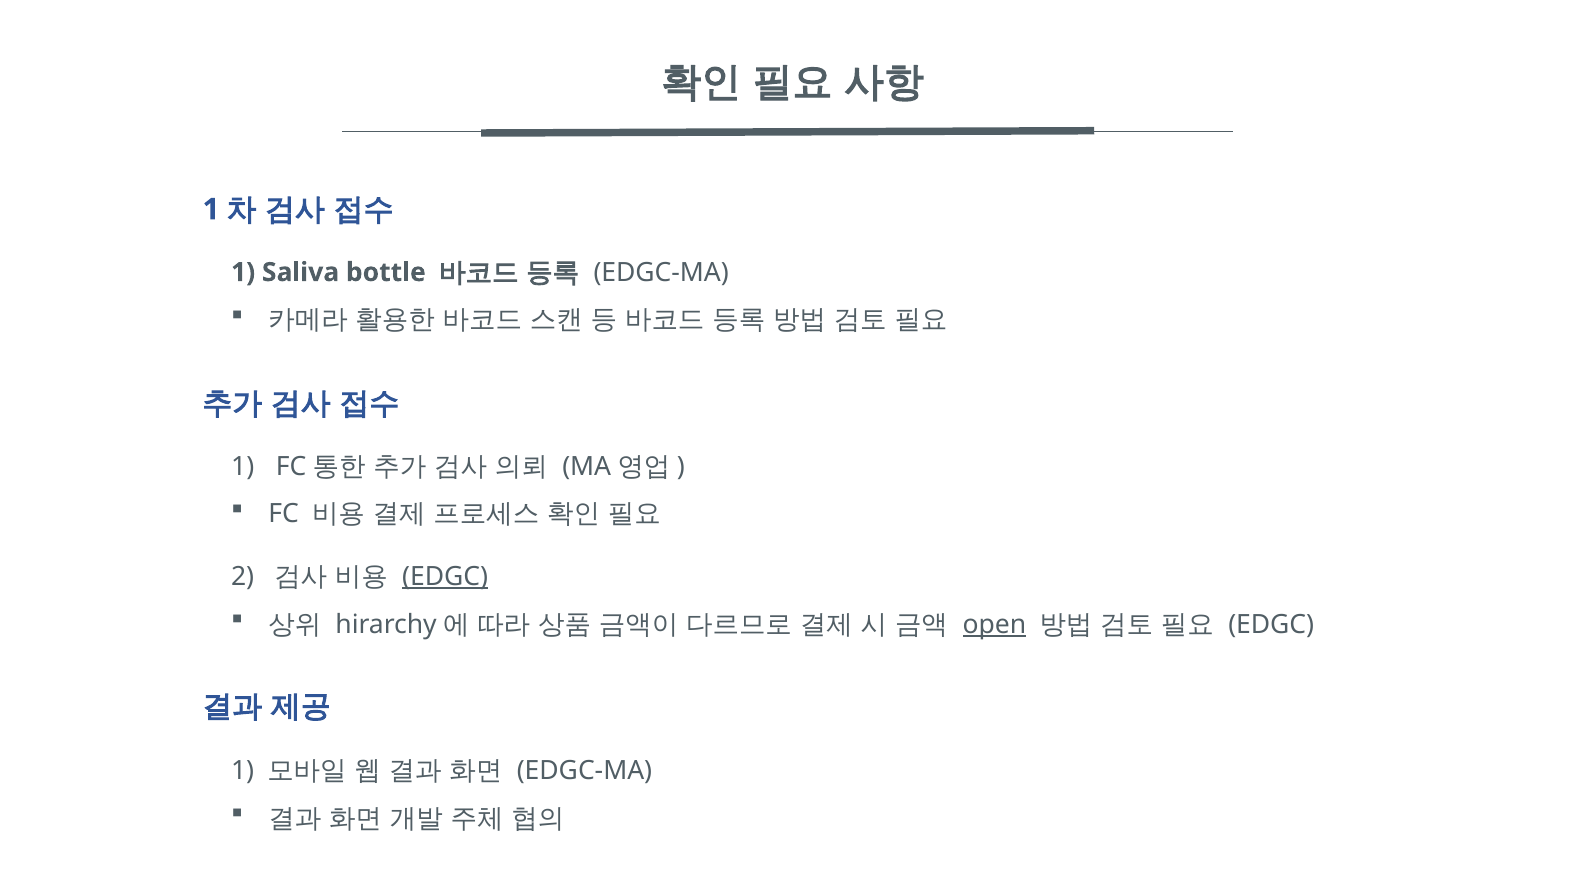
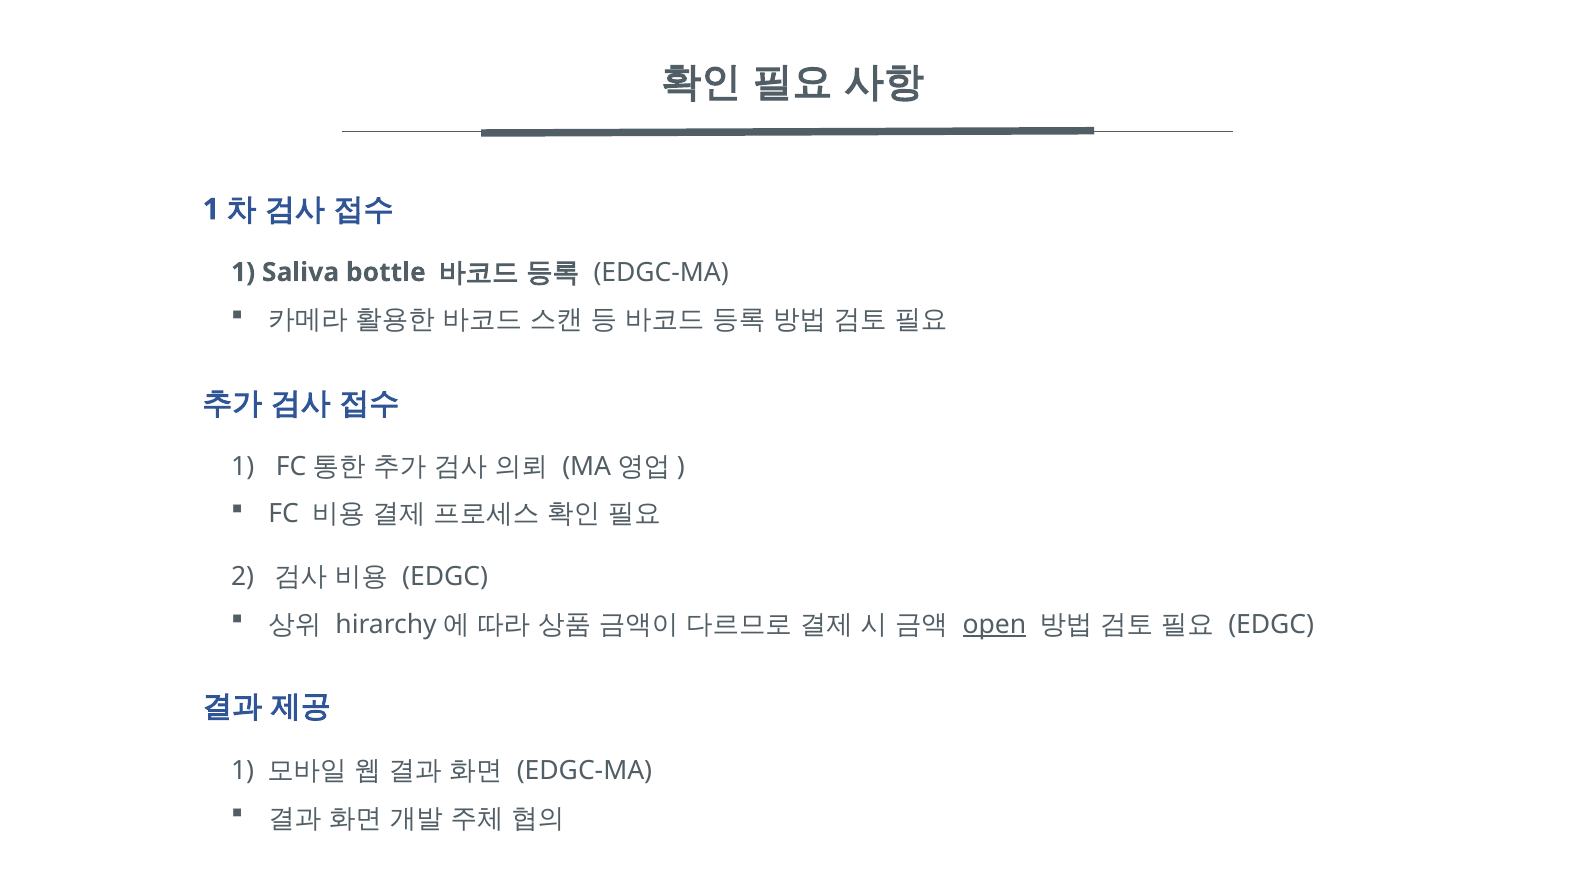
EDGC at (445, 577) underline: present -> none
